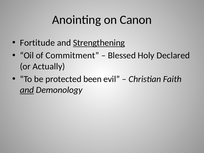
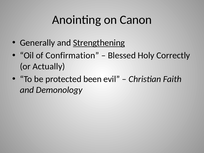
Fortitude: Fortitude -> Generally
Commitment: Commitment -> Confirmation
Declared: Declared -> Correctly
and at (27, 90) underline: present -> none
